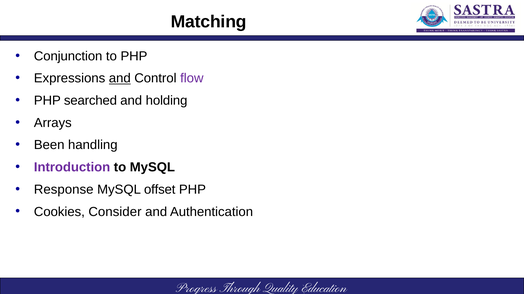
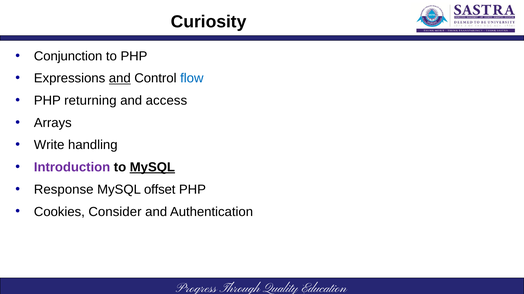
Matching: Matching -> Curiosity
flow colour: purple -> blue
searched: searched -> returning
holding: holding -> access
Been: Been -> Write
MySQL at (152, 168) underline: none -> present
